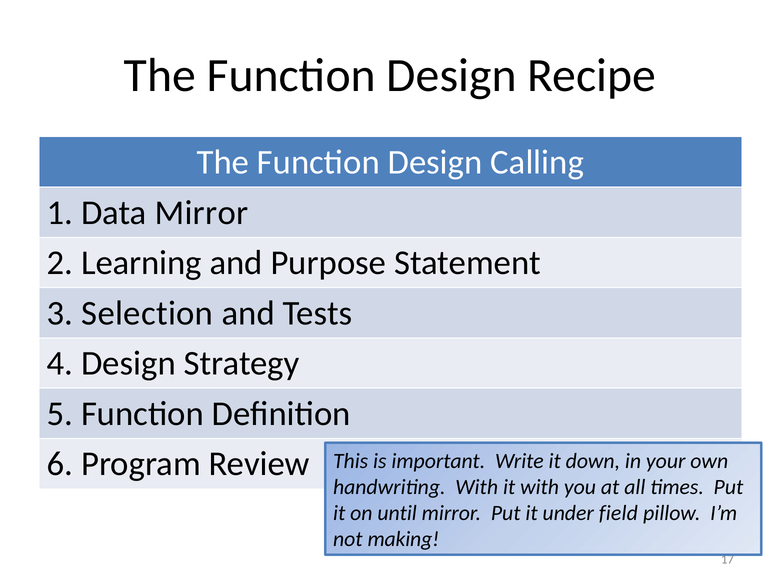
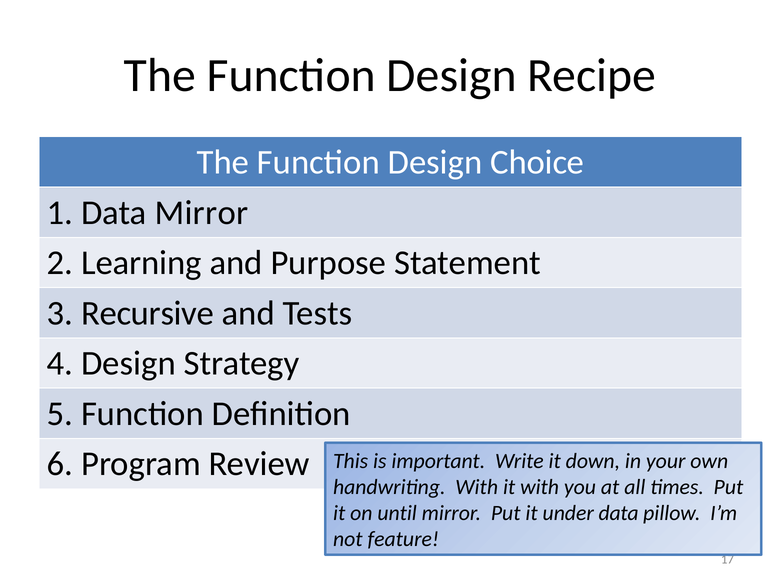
Calling: Calling -> Choice
Selection: Selection -> Recursive
under field: field -> data
making: making -> feature
